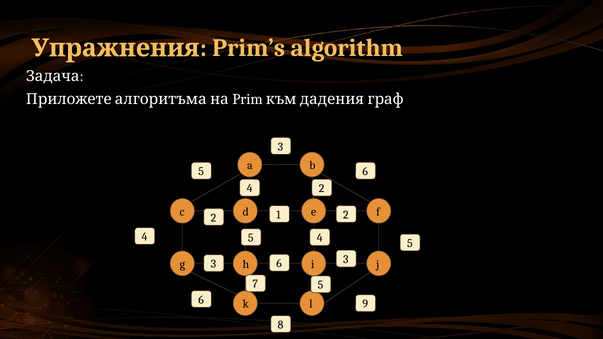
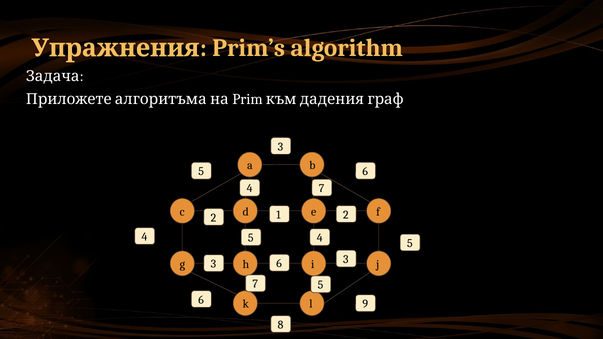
4 2: 2 -> 7
